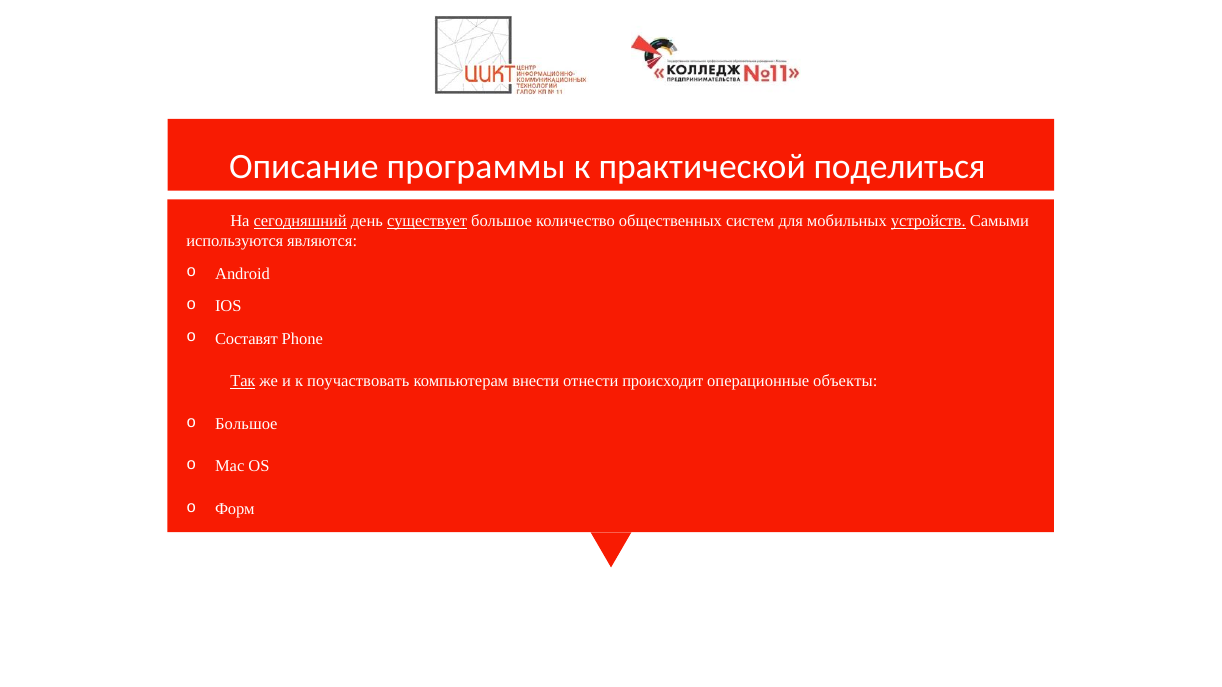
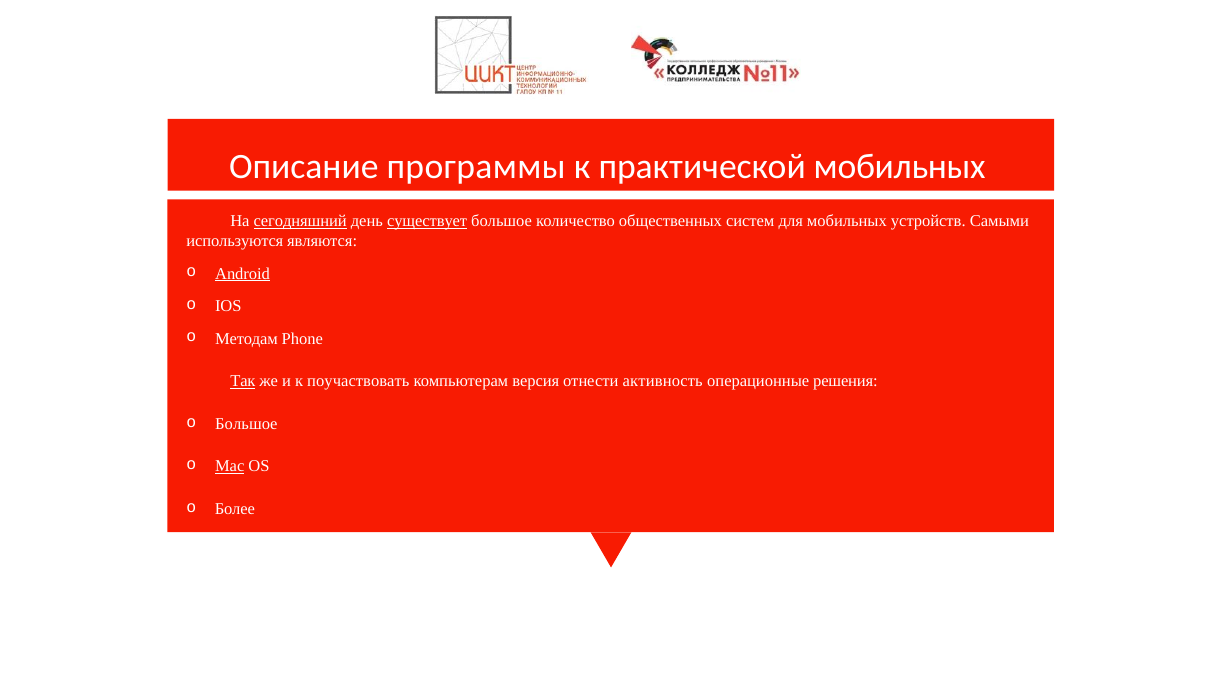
практической поделиться: поделиться -> мобильных
устройств underline: present -> none
Android underline: none -> present
Составят: Составят -> Методам
внести: внести -> версия
происходит: происходит -> активность
объекты: объекты -> решения
Mac underline: none -> present
Форм: Форм -> Более
